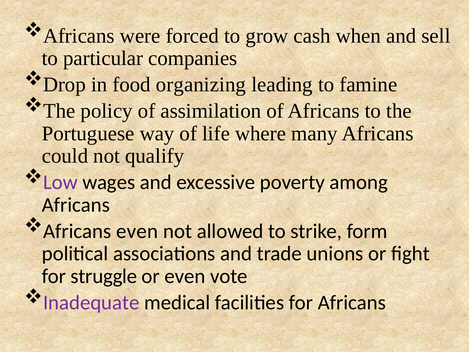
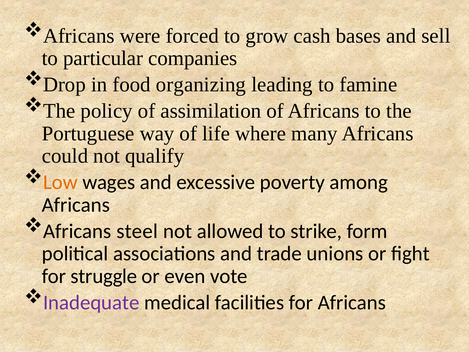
when: when -> bases
Low colour: purple -> orange
Africans even: even -> steel
